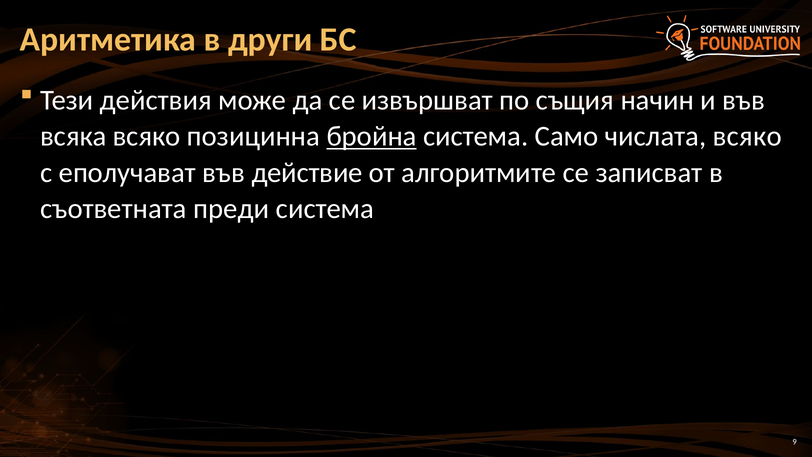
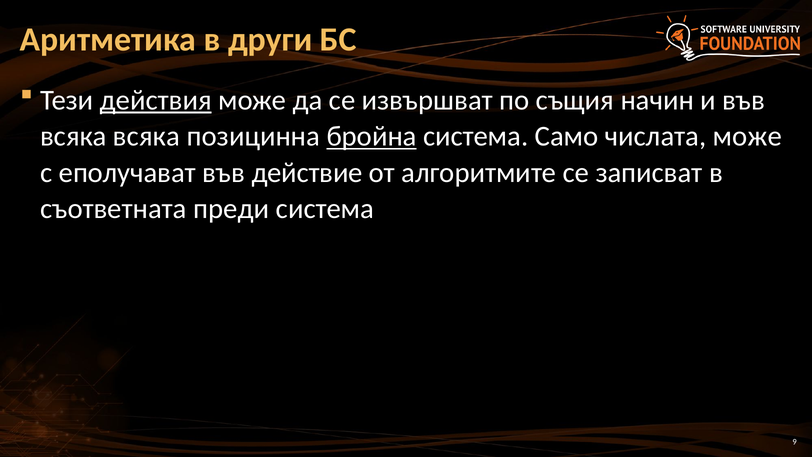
действия underline: none -> present
всяка всяко: всяко -> всяка
числата всяко: всяко -> може
